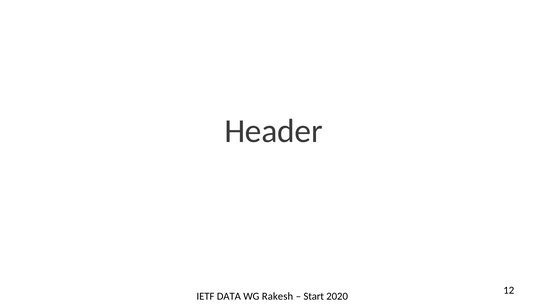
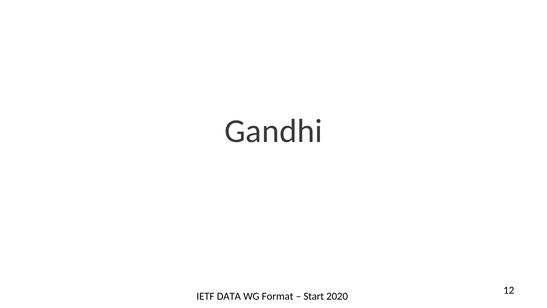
Header: Header -> Gandhi
Rakesh: Rakesh -> Format
